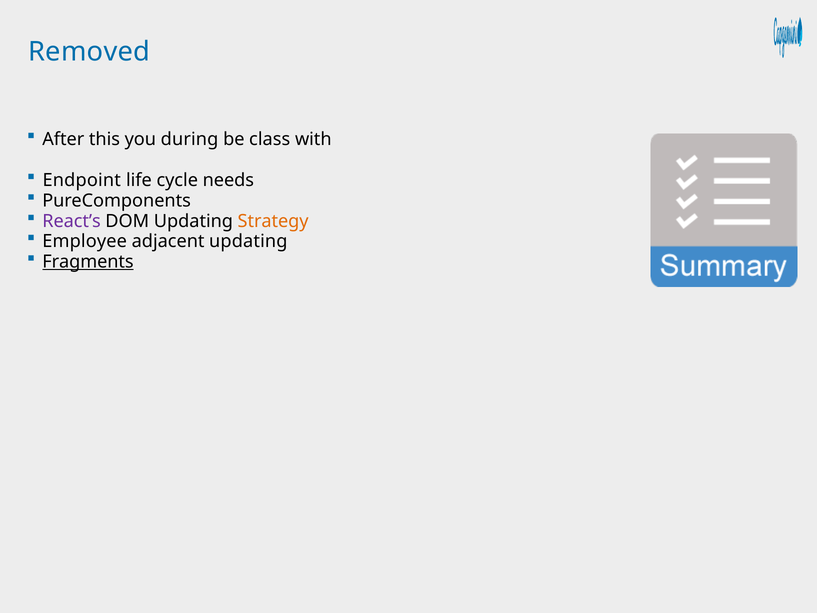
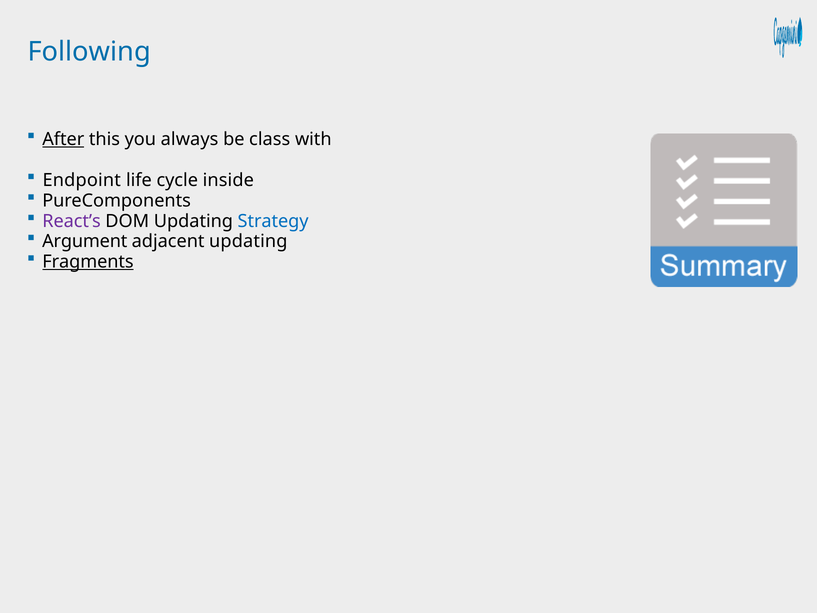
Removed: Removed -> Following
After underline: none -> present
during: during -> always
needs: needs -> inside
Strategy colour: orange -> blue
Employee: Employee -> Argument
